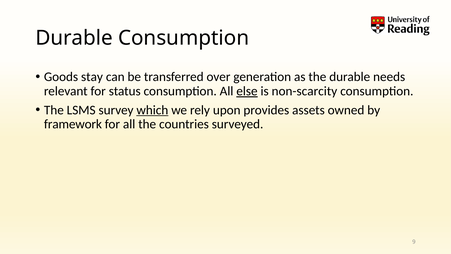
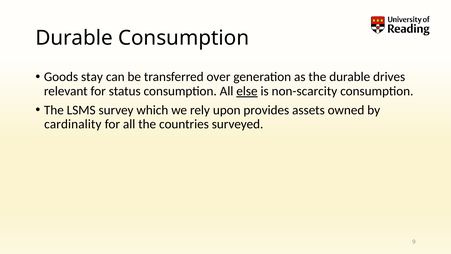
needs: needs -> drives
which underline: present -> none
framework: framework -> cardinality
